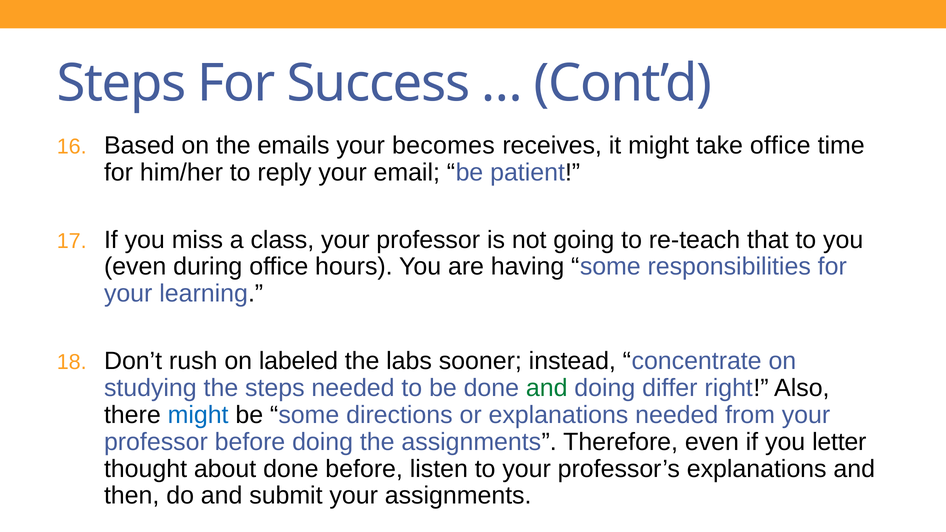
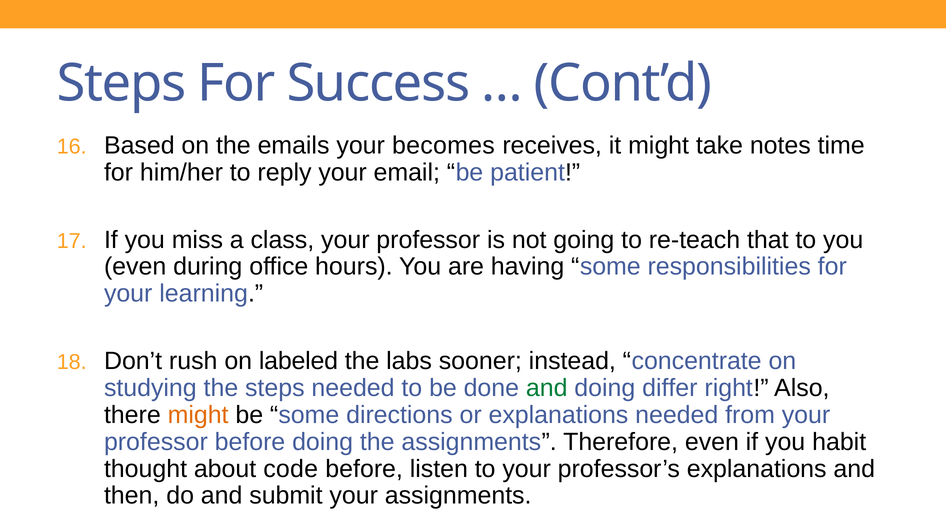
take office: office -> notes
might at (198, 415) colour: blue -> orange
letter: letter -> habit
about done: done -> code
